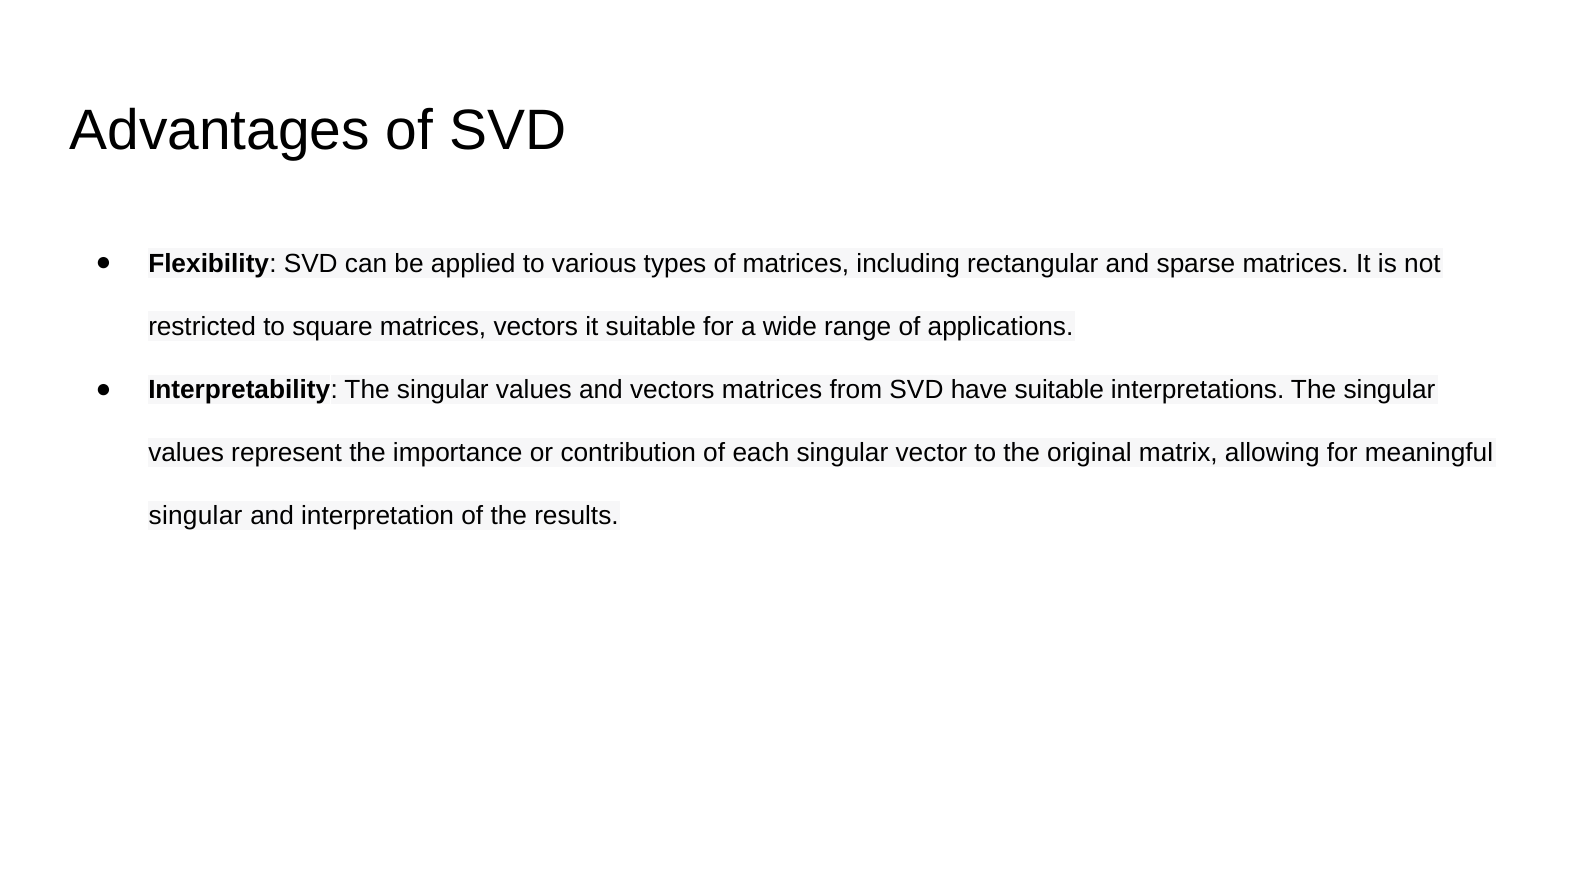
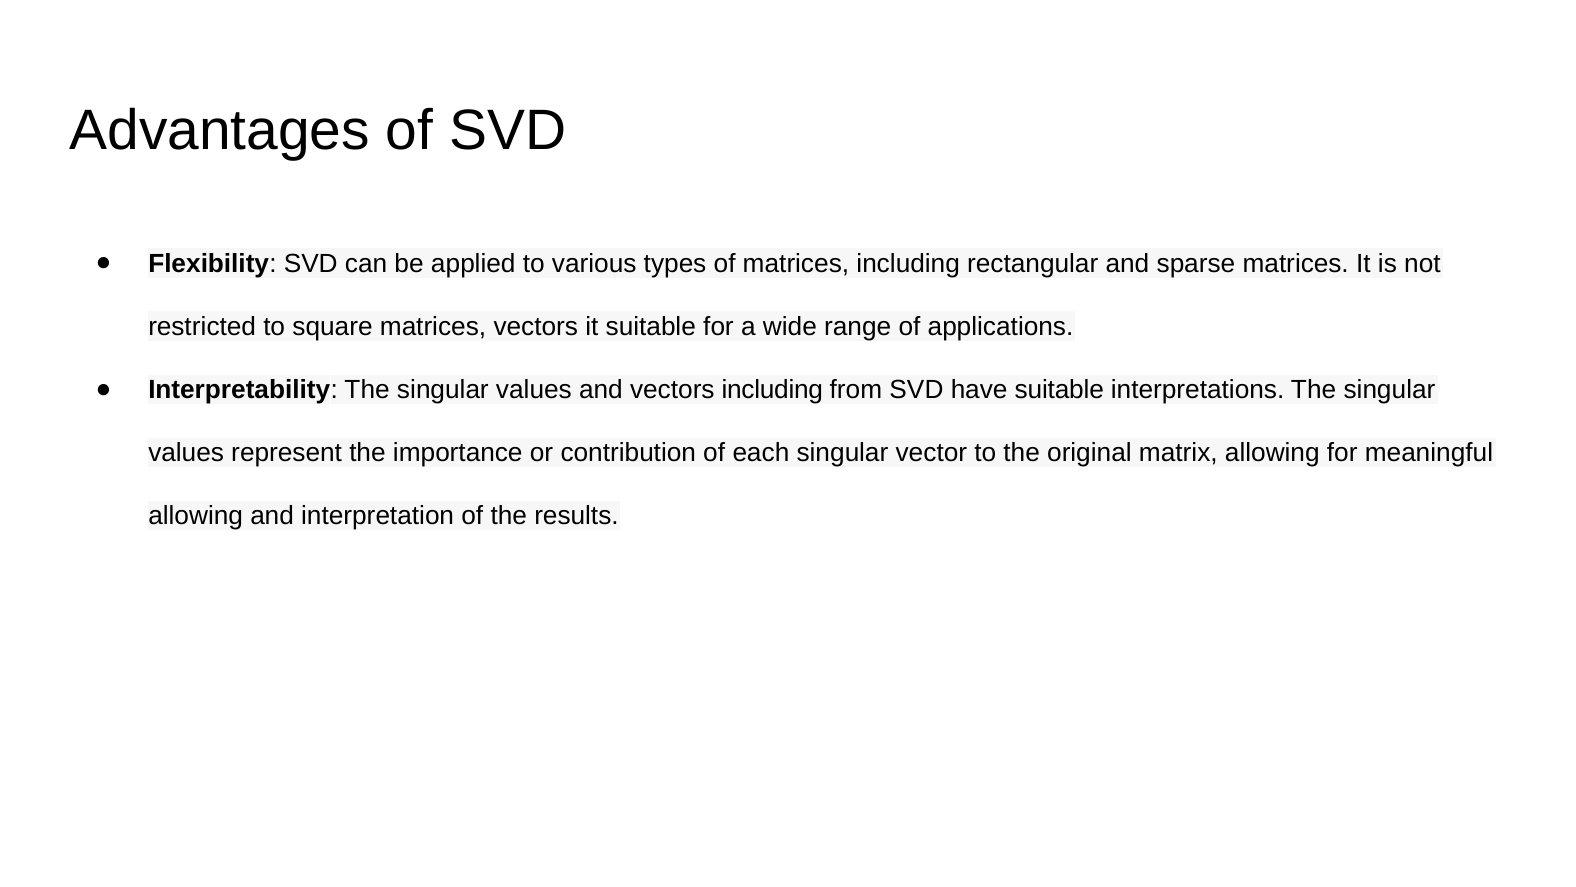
vectors matrices: matrices -> including
singular at (195, 516): singular -> allowing
